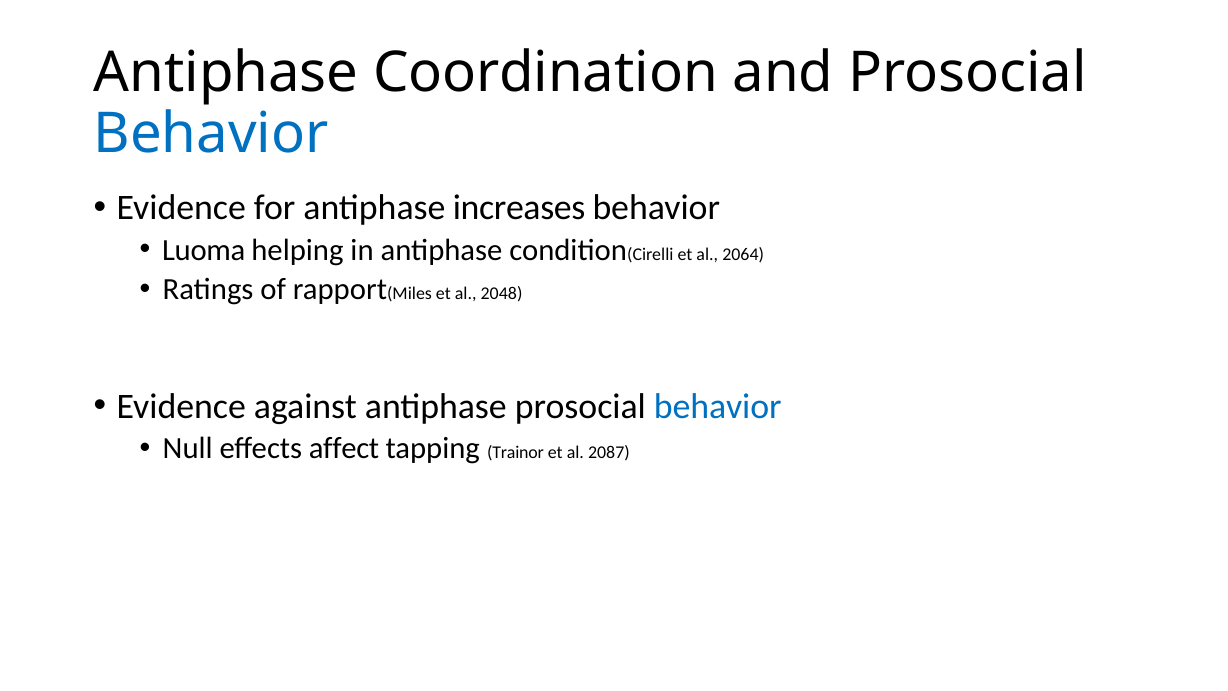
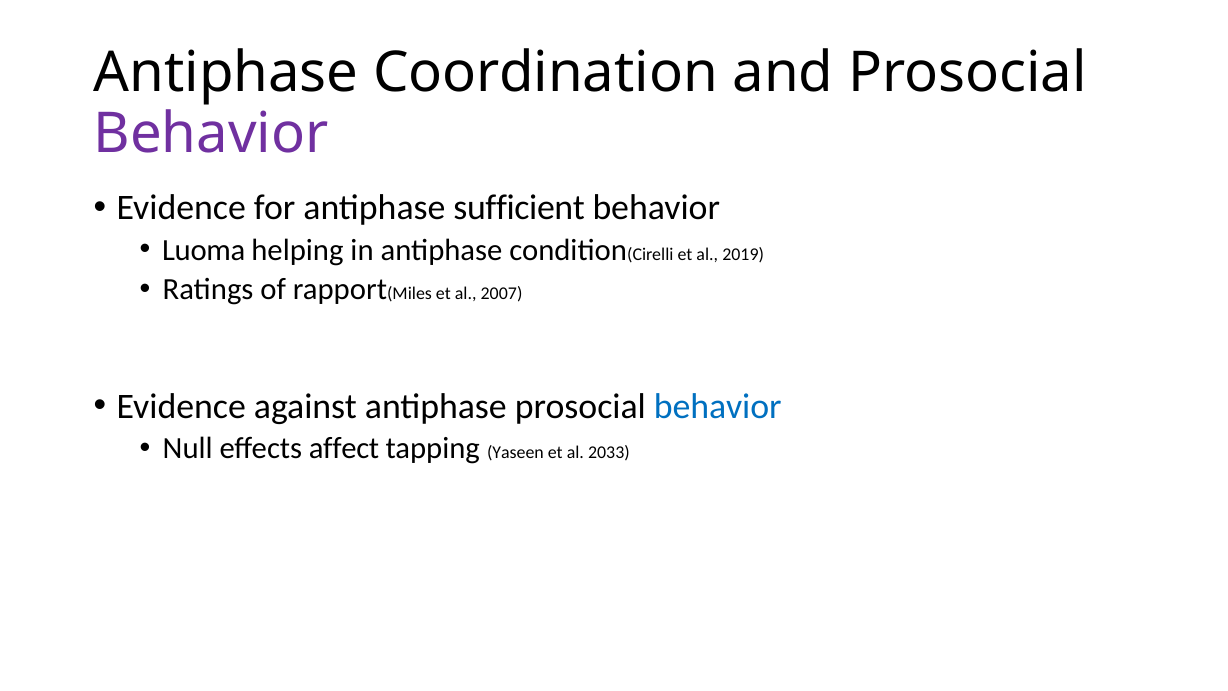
Behavior at (211, 134) colour: blue -> purple
increases: increases -> sufficient
2064: 2064 -> 2019
2048: 2048 -> 2007
Trainor: Trainor -> Yaseen
2087: 2087 -> 2033
